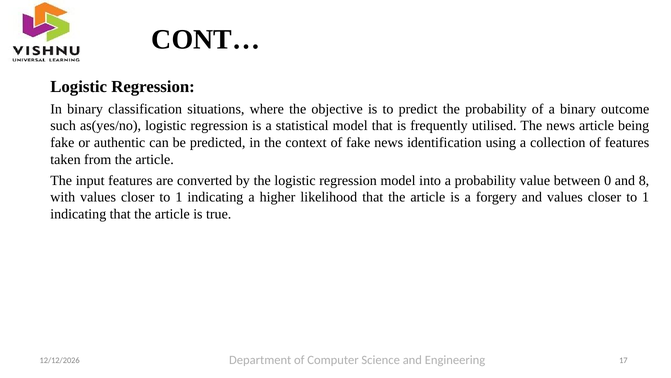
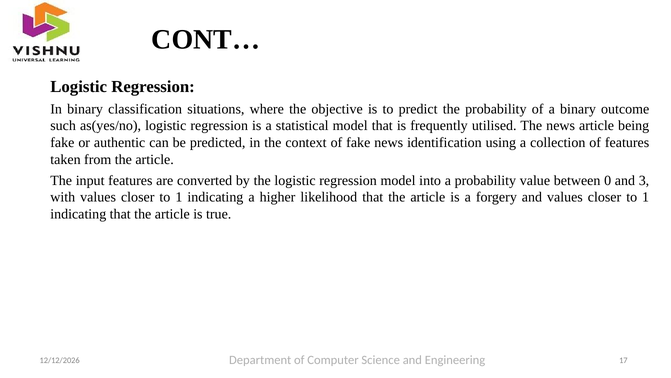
8: 8 -> 3
